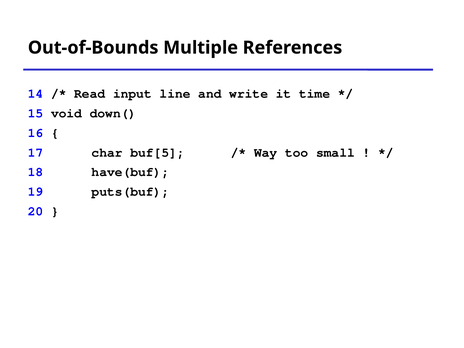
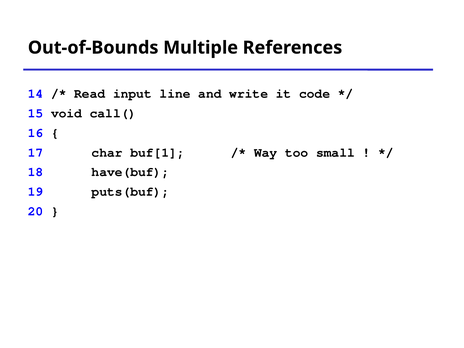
time: time -> code
down(: down( -> call(
buf[5: buf[5 -> buf[1
